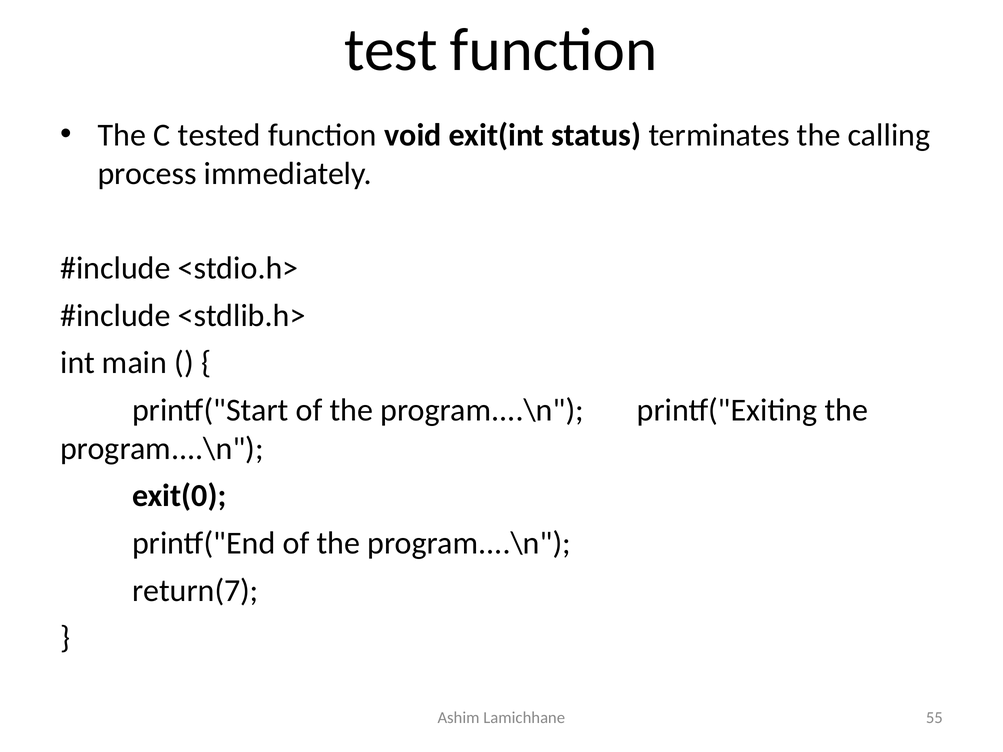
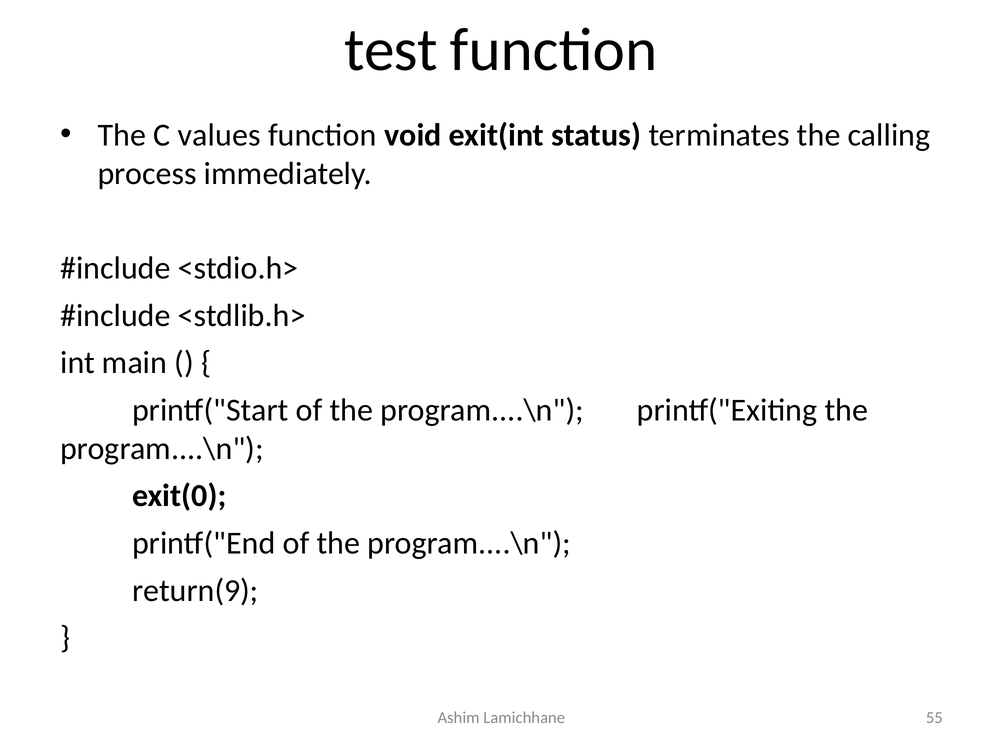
tested: tested -> values
return(7: return(7 -> return(9
